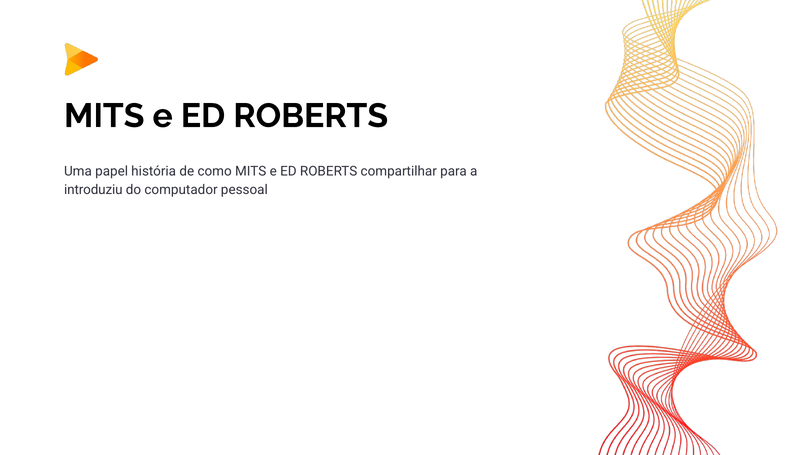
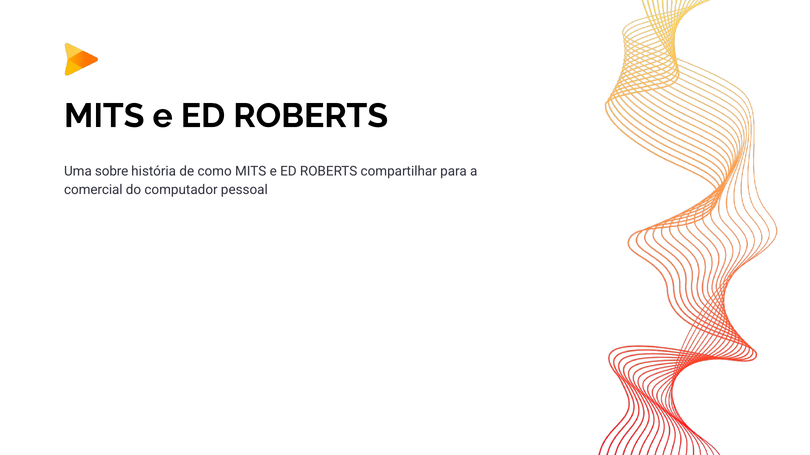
papel: papel -> sobre
introduziu: introduziu -> comercial
